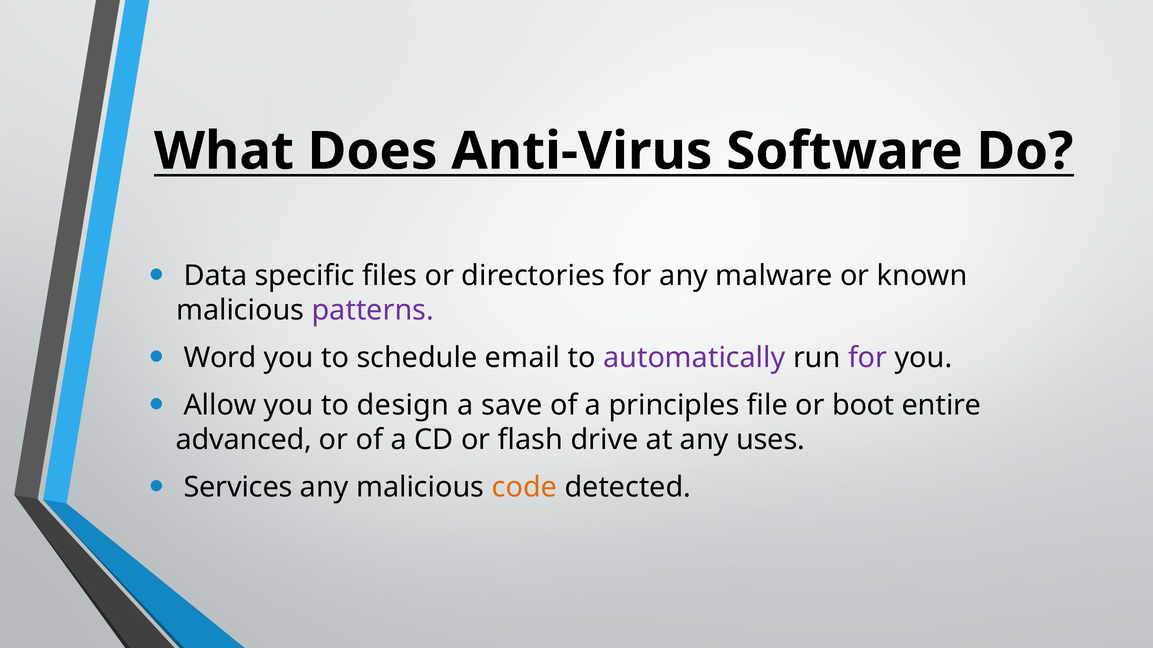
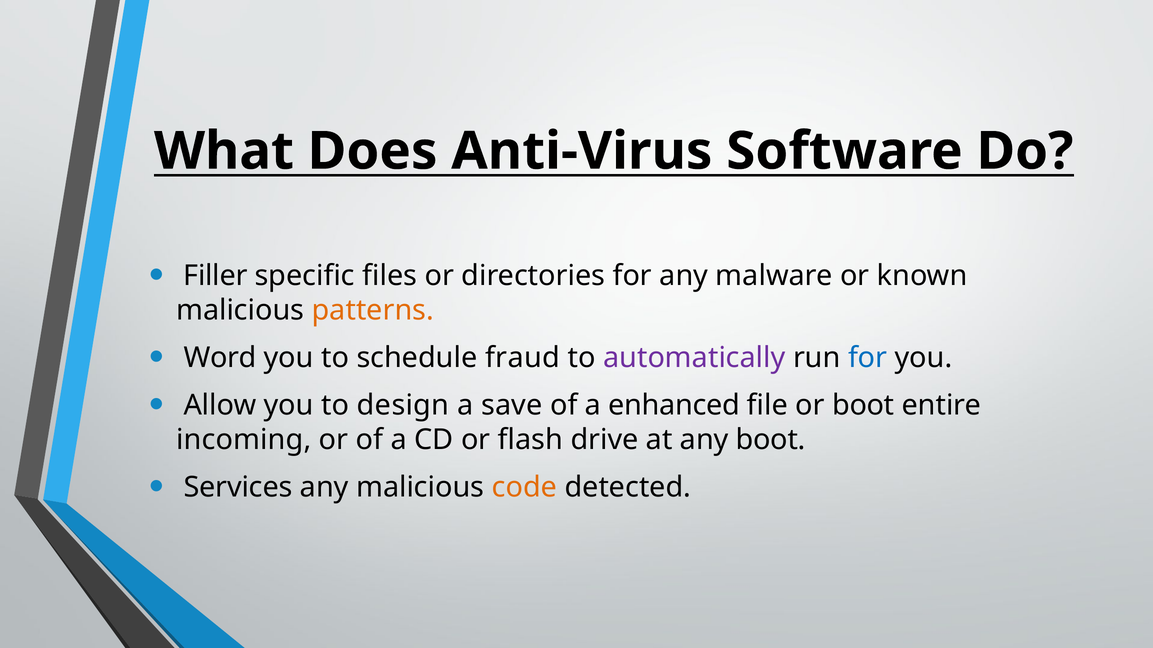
Data: Data -> Filler
patterns colour: purple -> orange
email: email -> fraud
for at (868, 358) colour: purple -> blue
principles: principles -> enhanced
advanced: advanced -> incoming
any uses: uses -> boot
